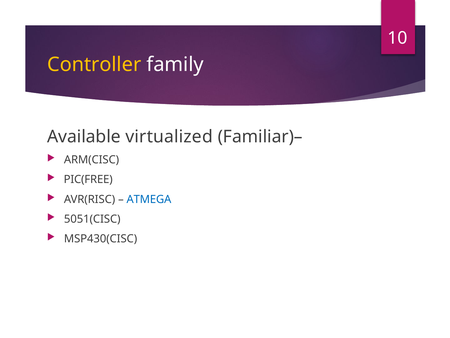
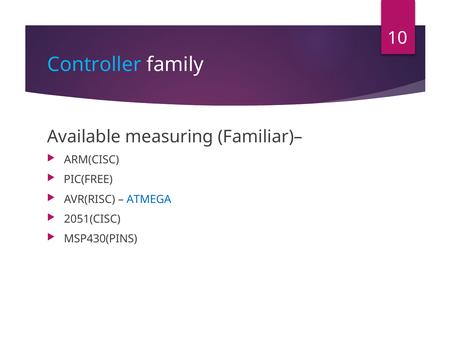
Controller colour: yellow -> light blue
virtualized: virtualized -> measuring
5051(CISC: 5051(CISC -> 2051(CISC
MSP430(CISC: MSP430(CISC -> MSP430(PINS
